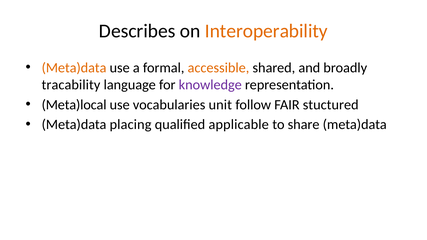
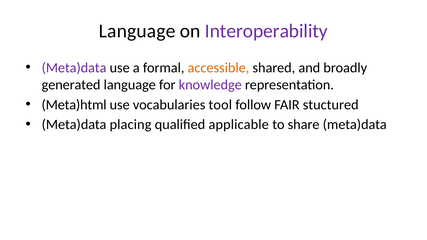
Describes at (137, 31): Describes -> Language
Interoperability colour: orange -> purple
Meta)data at (74, 68) colour: orange -> purple
tracability: tracability -> generated
Meta)local: Meta)local -> Meta)html
unit: unit -> tool
